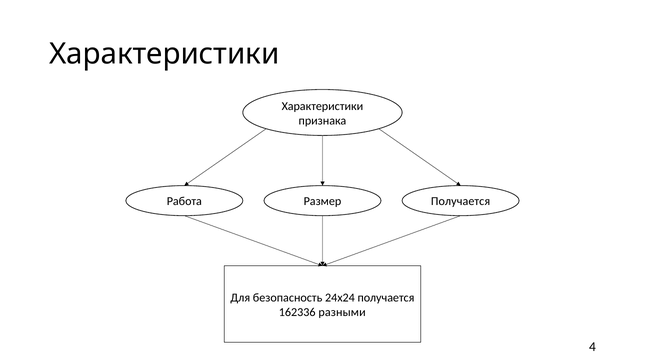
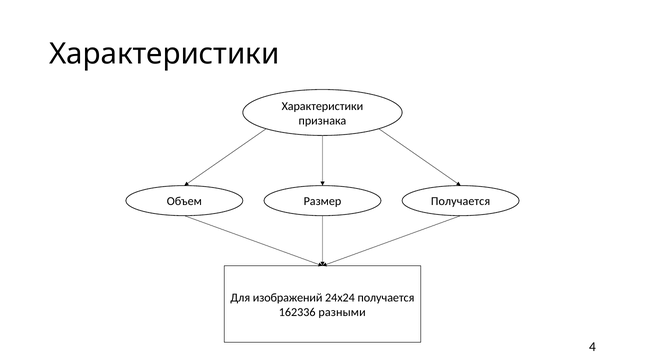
Работа: Работа -> Объем
безопасность: безопасность -> изображений
